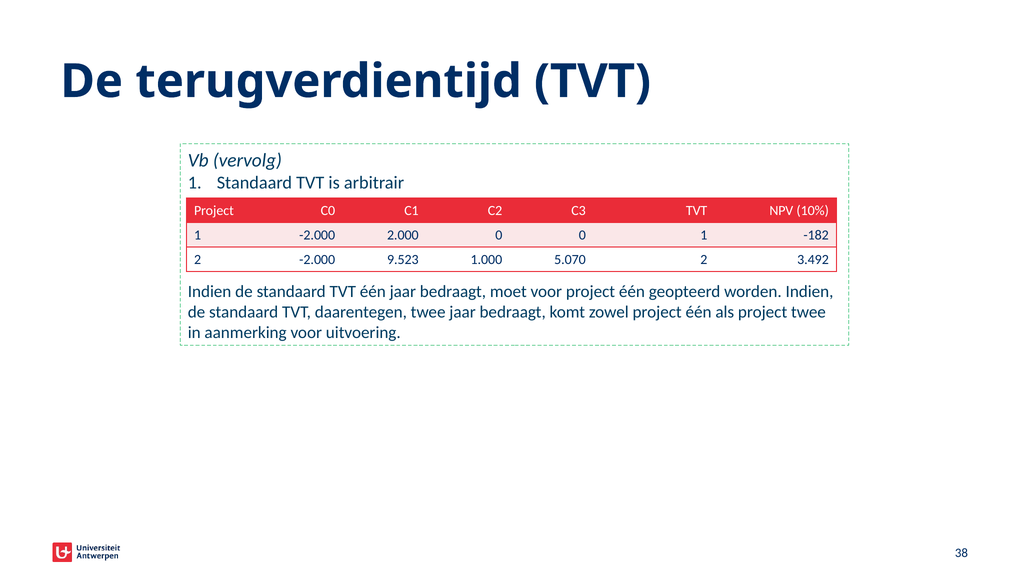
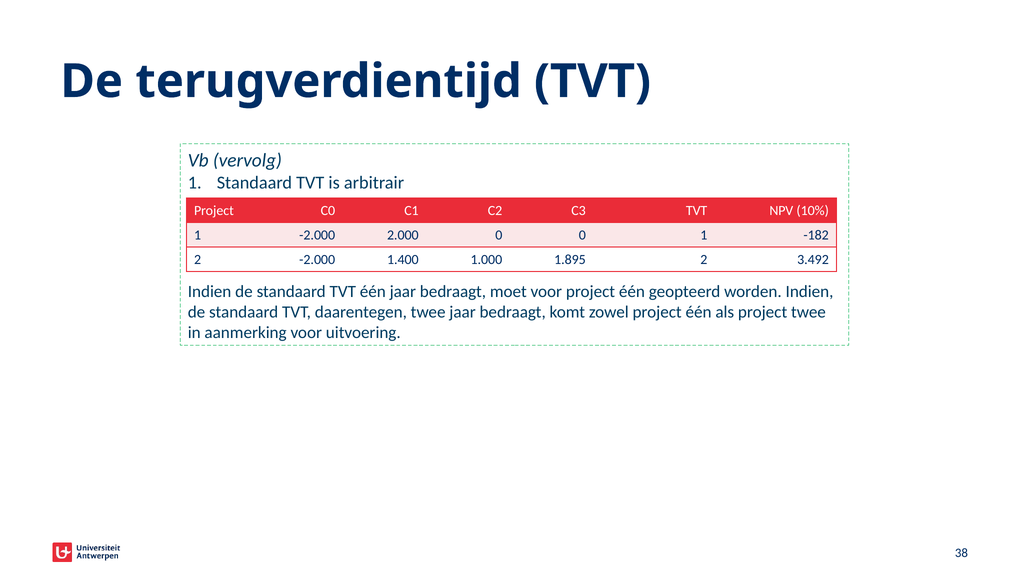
9.523: 9.523 -> 1.400
5.070: 5.070 -> 1.895
